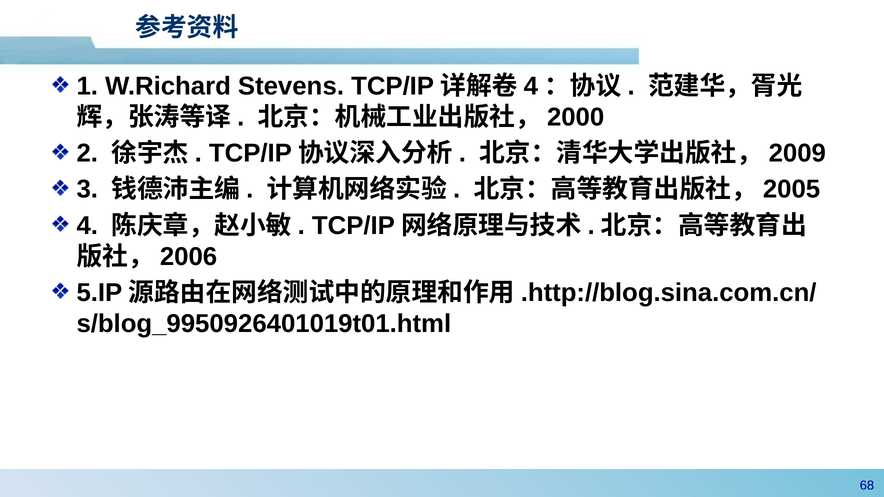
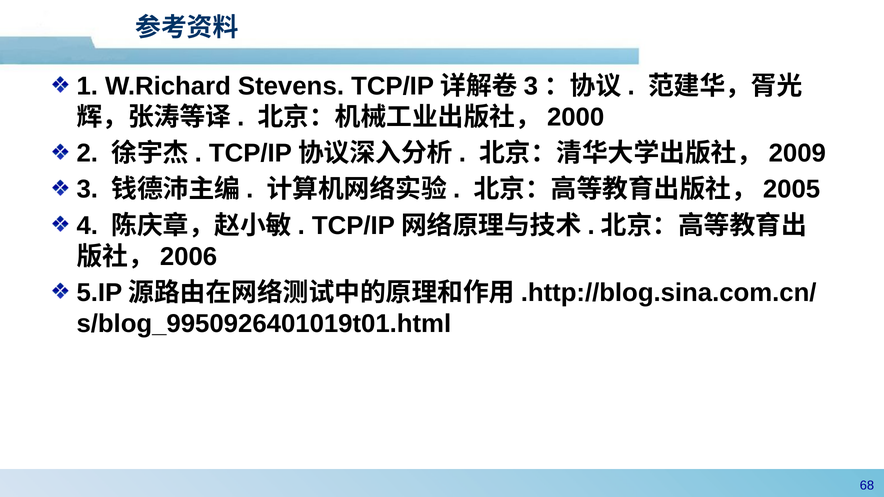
4 at (531, 86): 4 -> 3
